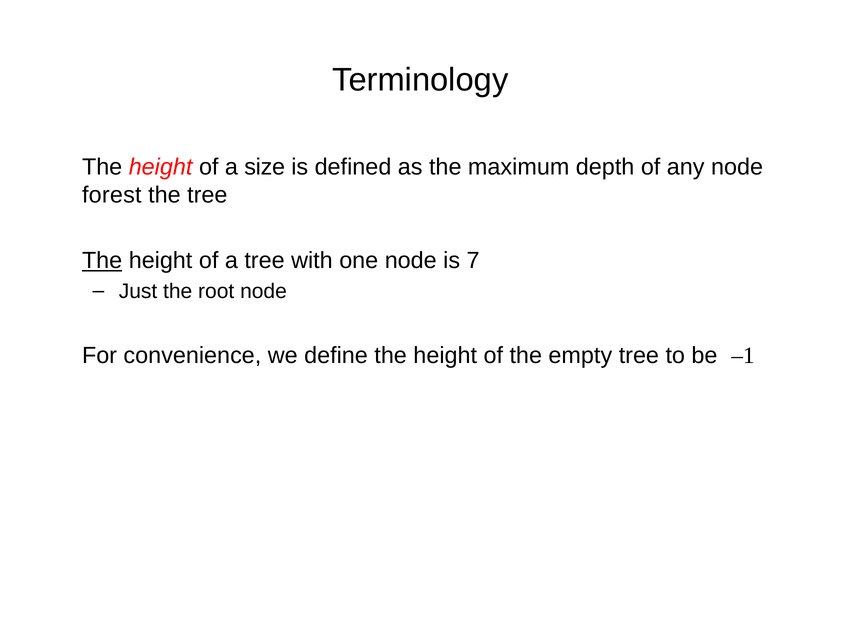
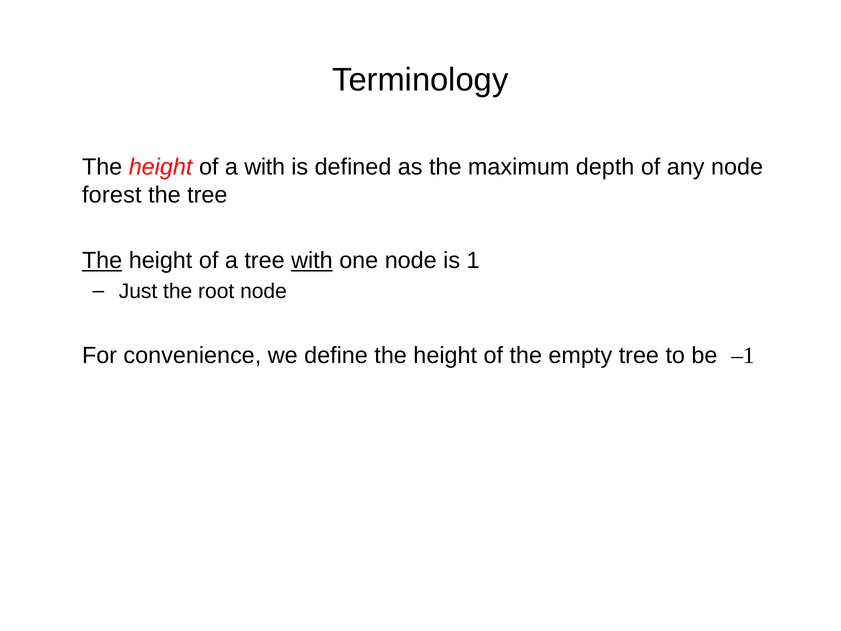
a size: size -> with
with at (312, 261) underline: none -> present
7: 7 -> 1
